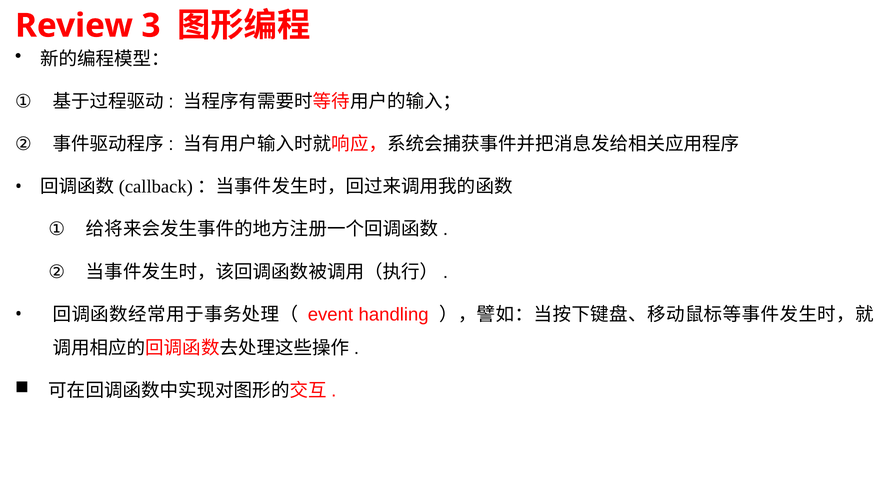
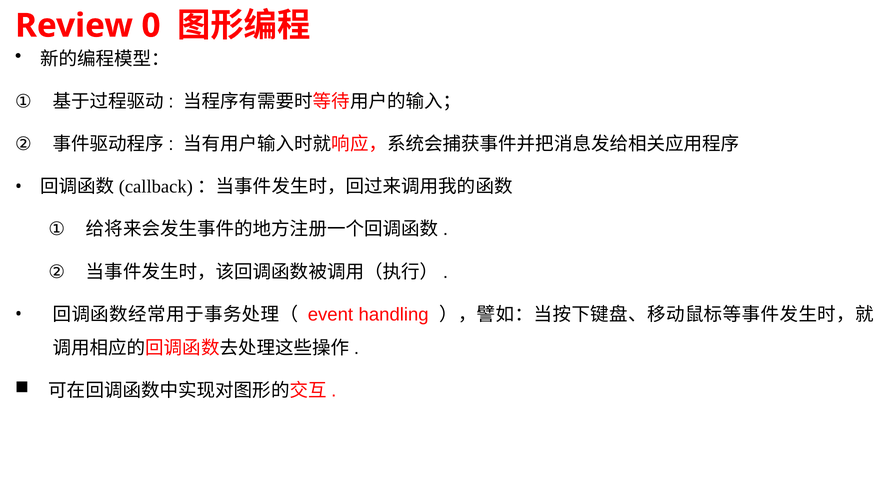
3: 3 -> 0
